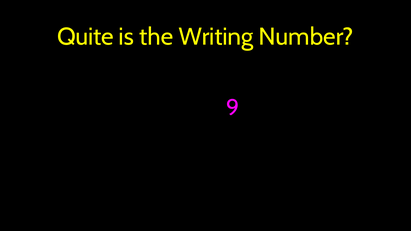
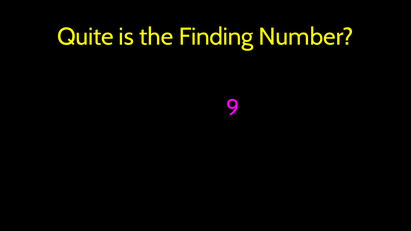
Writing: Writing -> Finding
